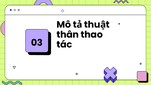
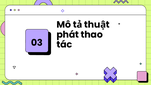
thân: thân -> phát
